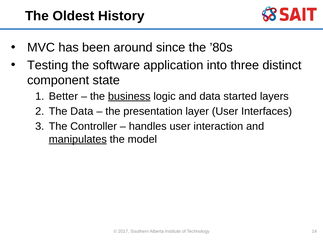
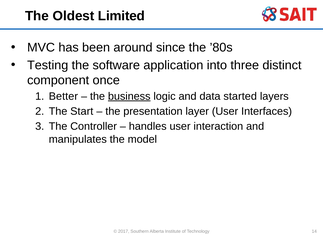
History: History -> Limited
state: state -> once
The Data: Data -> Start
manipulates underline: present -> none
